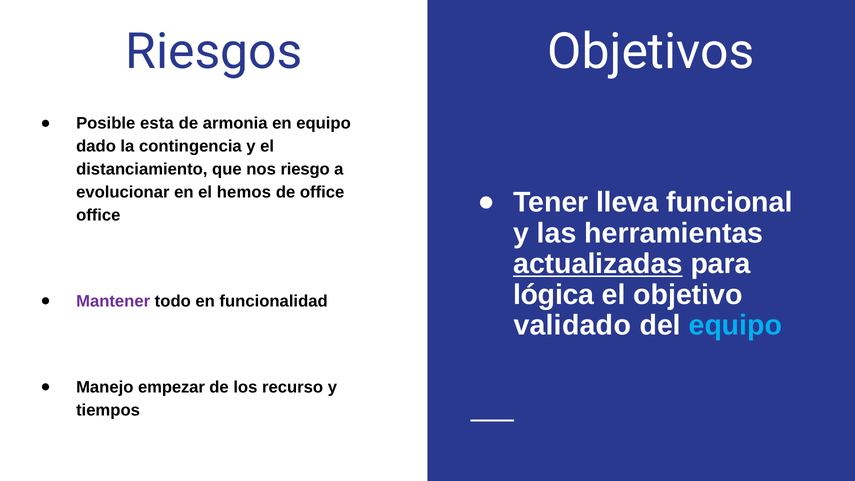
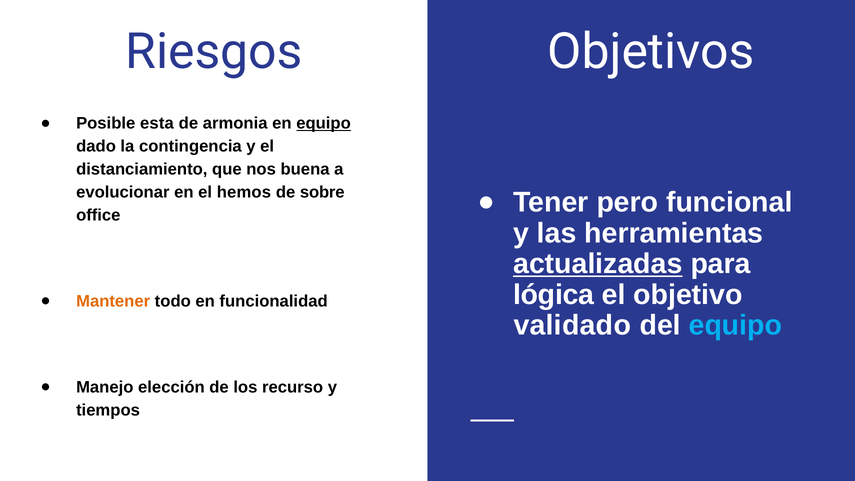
equipo at (324, 123) underline: none -> present
riesgo: riesgo -> buena
de office: office -> sobre
lleva: lleva -> pero
Mantener colour: purple -> orange
empezar: empezar -> elección
